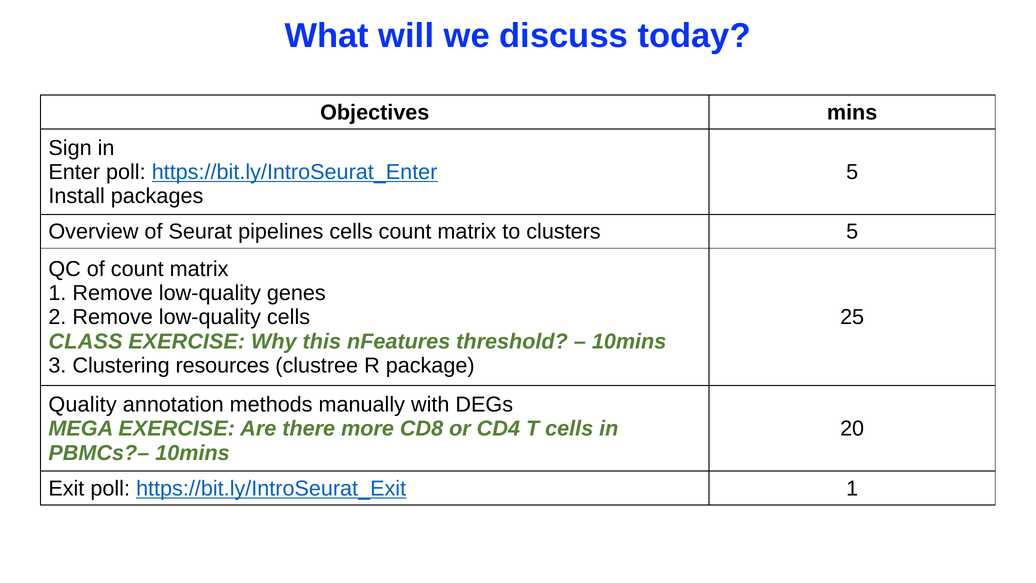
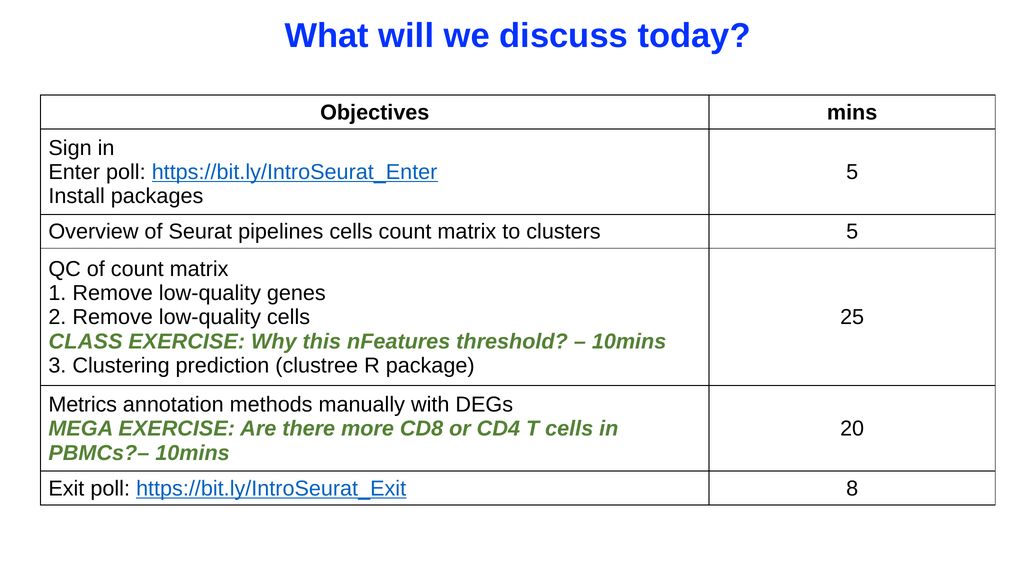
resources: resources -> prediction
Quality: Quality -> Metrics
1 at (852, 488): 1 -> 8
